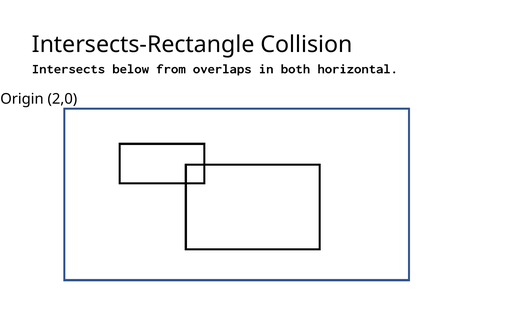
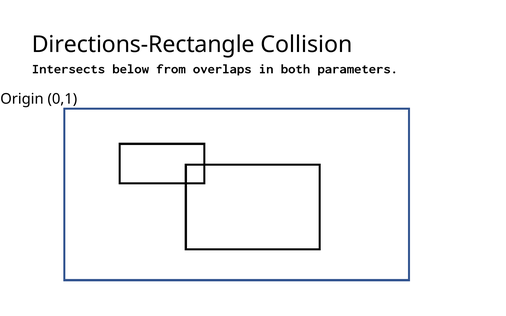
Intersects-Rectangle: Intersects-Rectangle -> Directions-Rectangle
horizontal: horizontal -> parameters
2,0: 2,0 -> 0,1
